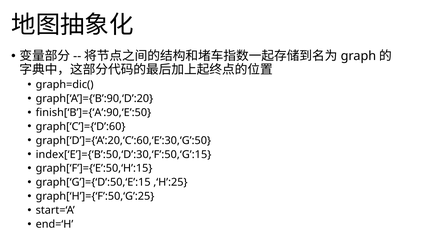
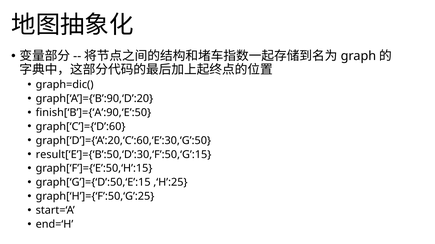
index[‘E’]={‘B’:50,‘D’:30,‘F’:50,‘G’:15: index[‘E’]={‘B’:50,‘D’:30,‘F’:50,‘G’:15 -> result[‘E’]={‘B’:50,‘D’:30,‘F’:50,‘G’:15
